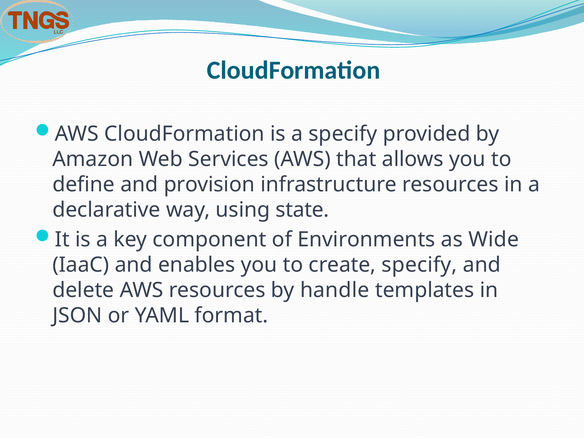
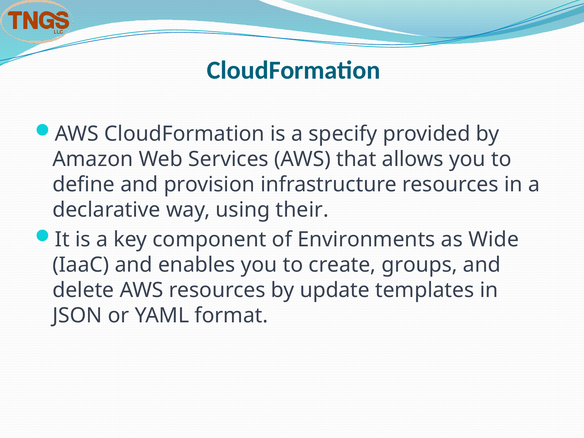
state: state -> their
create specify: specify -> groups
handle: handle -> update
